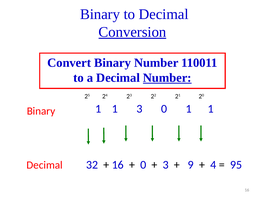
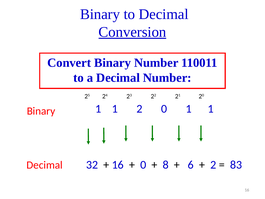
Number at (167, 78) underline: present -> none
1 3: 3 -> 2
3 at (166, 165): 3 -> 8
9: 9 -> 6
4 at (213, 165): 4 -> 2
95: 95 -> 83
